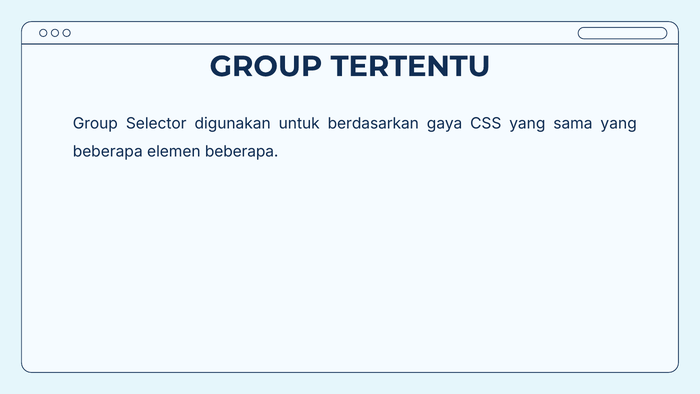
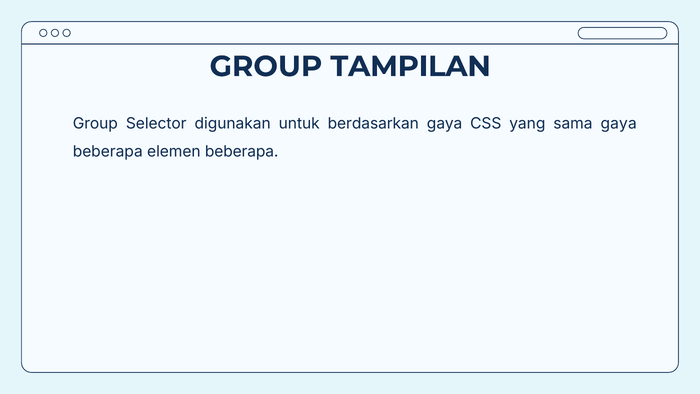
TERTENTU: TERTENTU -> TAMPILAN
sama yang: yang -> gaya
